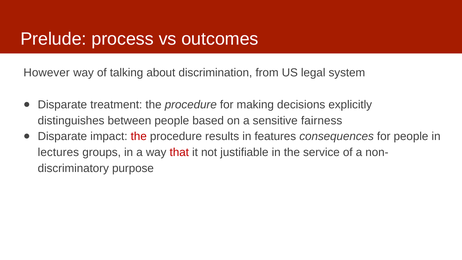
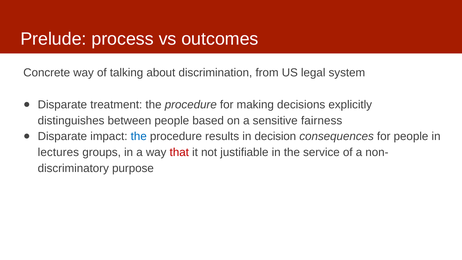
However: However -> Concrete
the at (139, 136) colour: red -> blue
features: features -> decision
